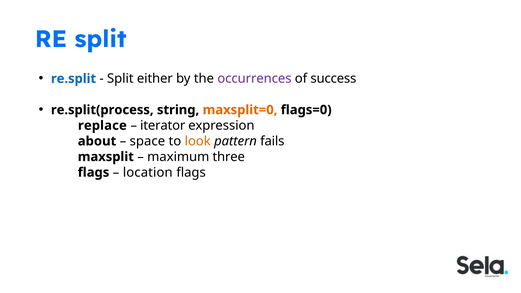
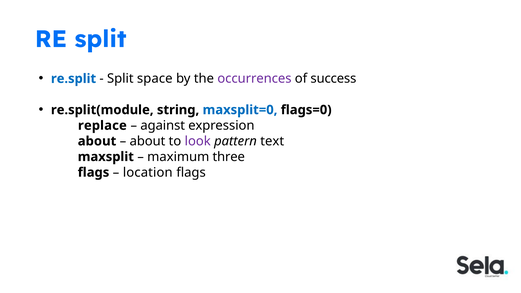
either: either -> space
re.split(process: re.split(process -> re.split(module
maxsplit=0 colour: orange -> blue
iterator: iterator -> against
space at (147, 141): space -> about
look colour: orange -> purple
fails: fails -> text
